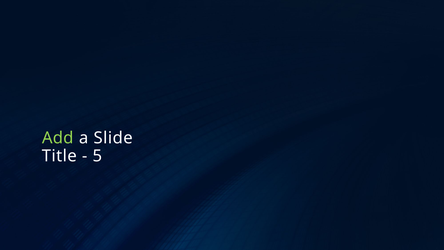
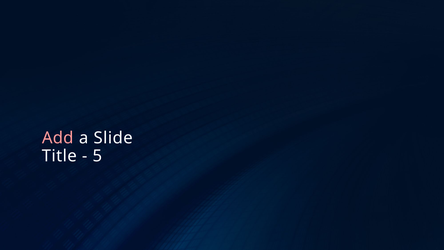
Add colour: light green -> pink
